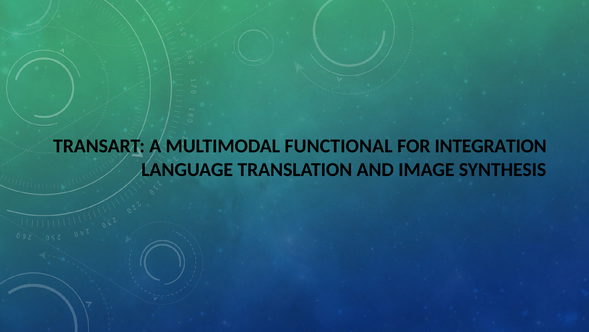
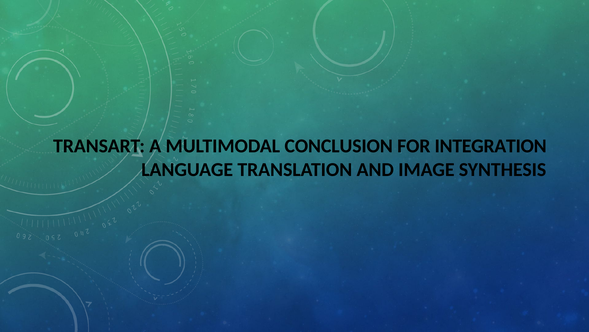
FUNCTIONAL: FUNCTIONAL -> CONCLUSION
